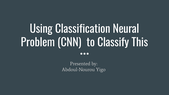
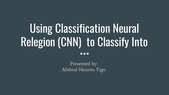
Problem: Problem -> Relegion
This: This -> Into
